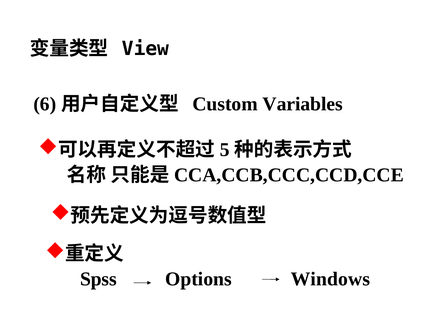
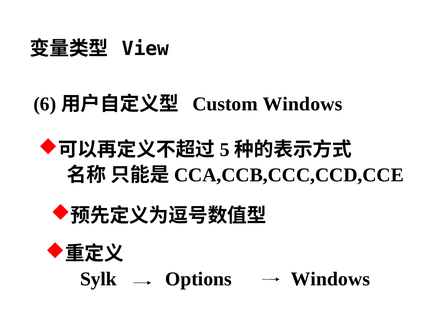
Custom Variables: Variables -> Windows
Spss: Spss -> Sylk
